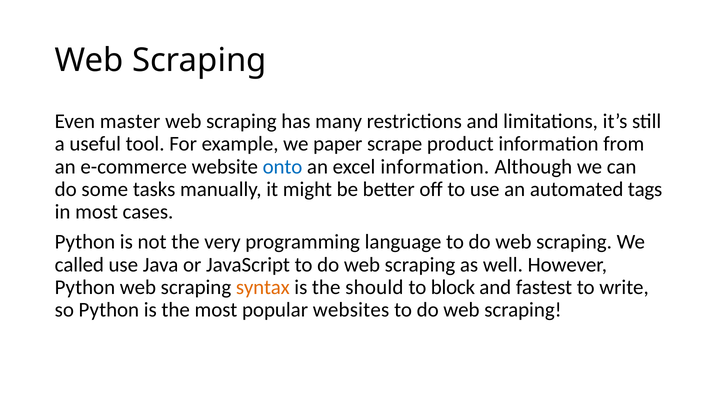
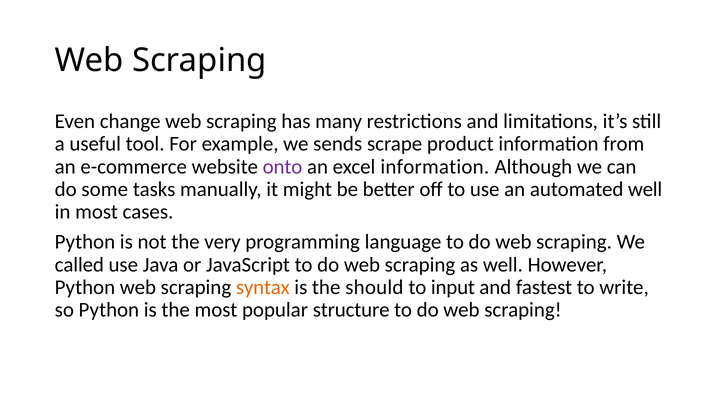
master: master -> change
paper: paper -> sends
onto colour: blue -> purple
automated tags: tags -> well
block: block -> input
websites: websites -> structure
